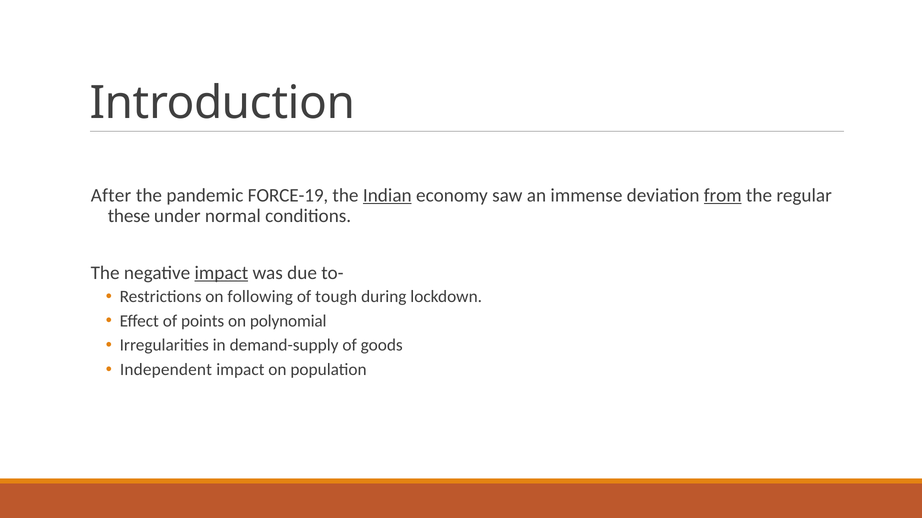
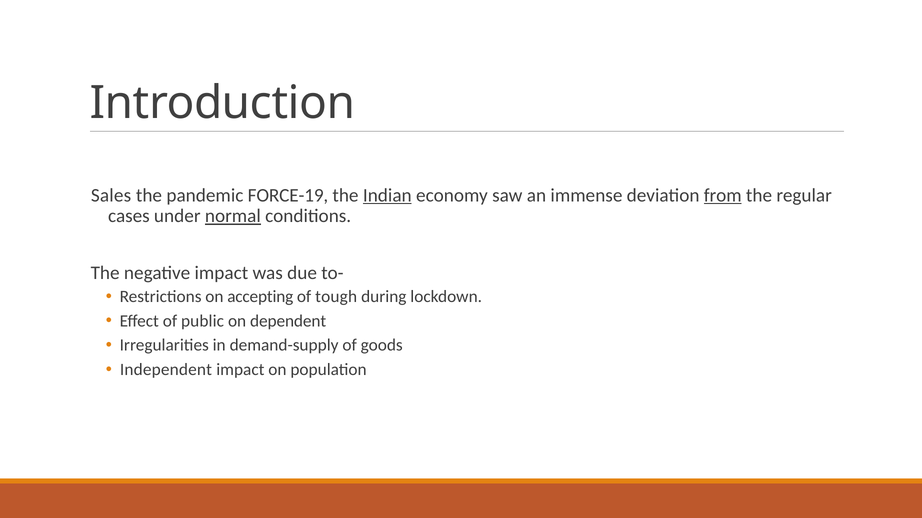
After: After -> Sales
these: these -> cases
normal underline: none -> present
impact at (221, 273) underline: present -> none
following: following -> accepting
points: points -> public
polynomial: polynomial -> dependent
